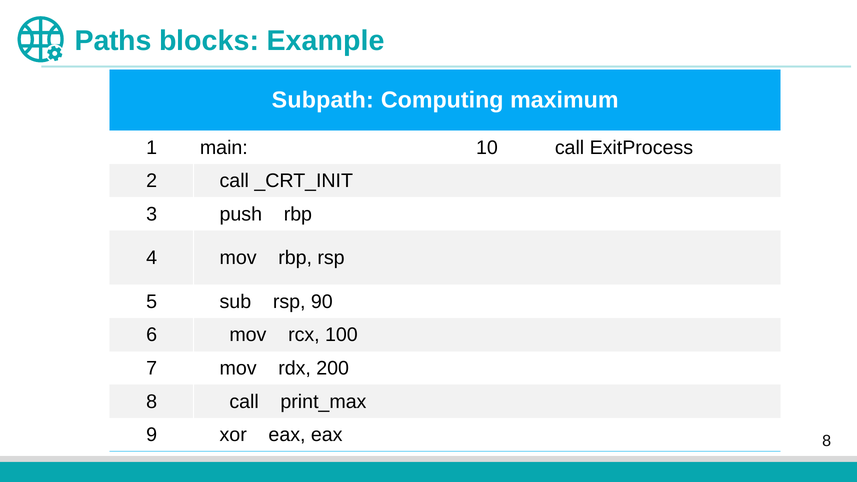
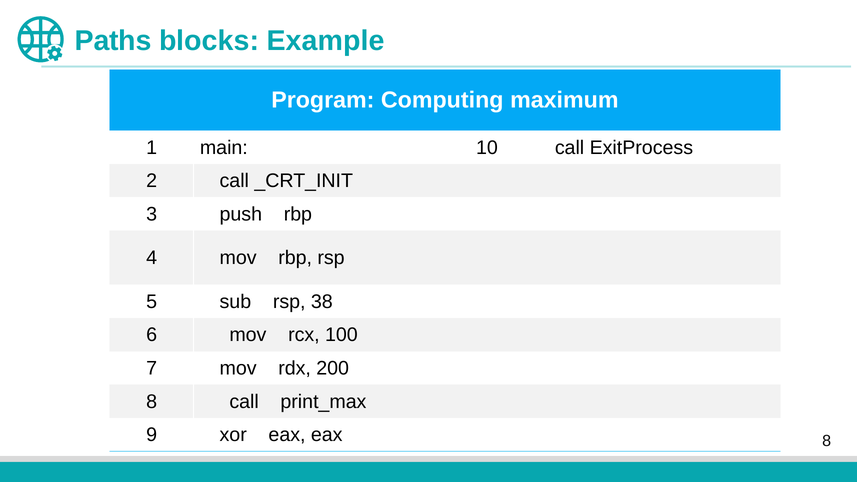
Subpath: Subpath -> Program
90: 90 -> 38
